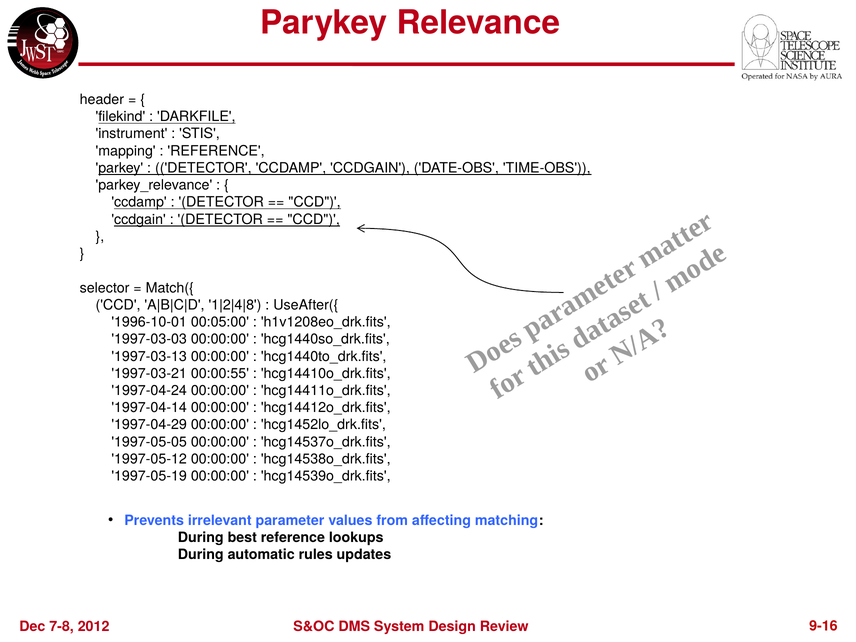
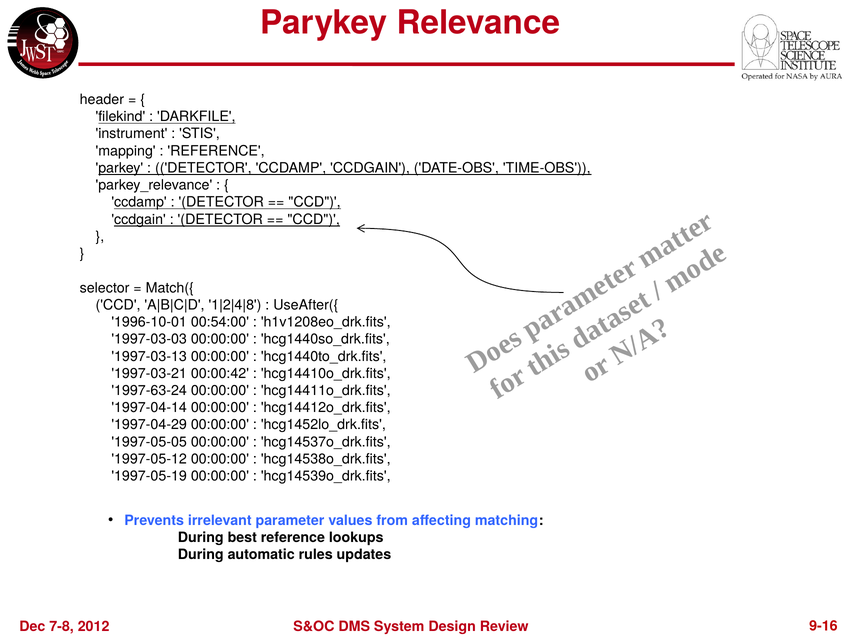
00:05:00: 00:05:00 -> 00:54:00
00:00:55: 00:00:55 -> 00:00:42
1997-04-24: 1997-04-24 -> 1997-63-24
